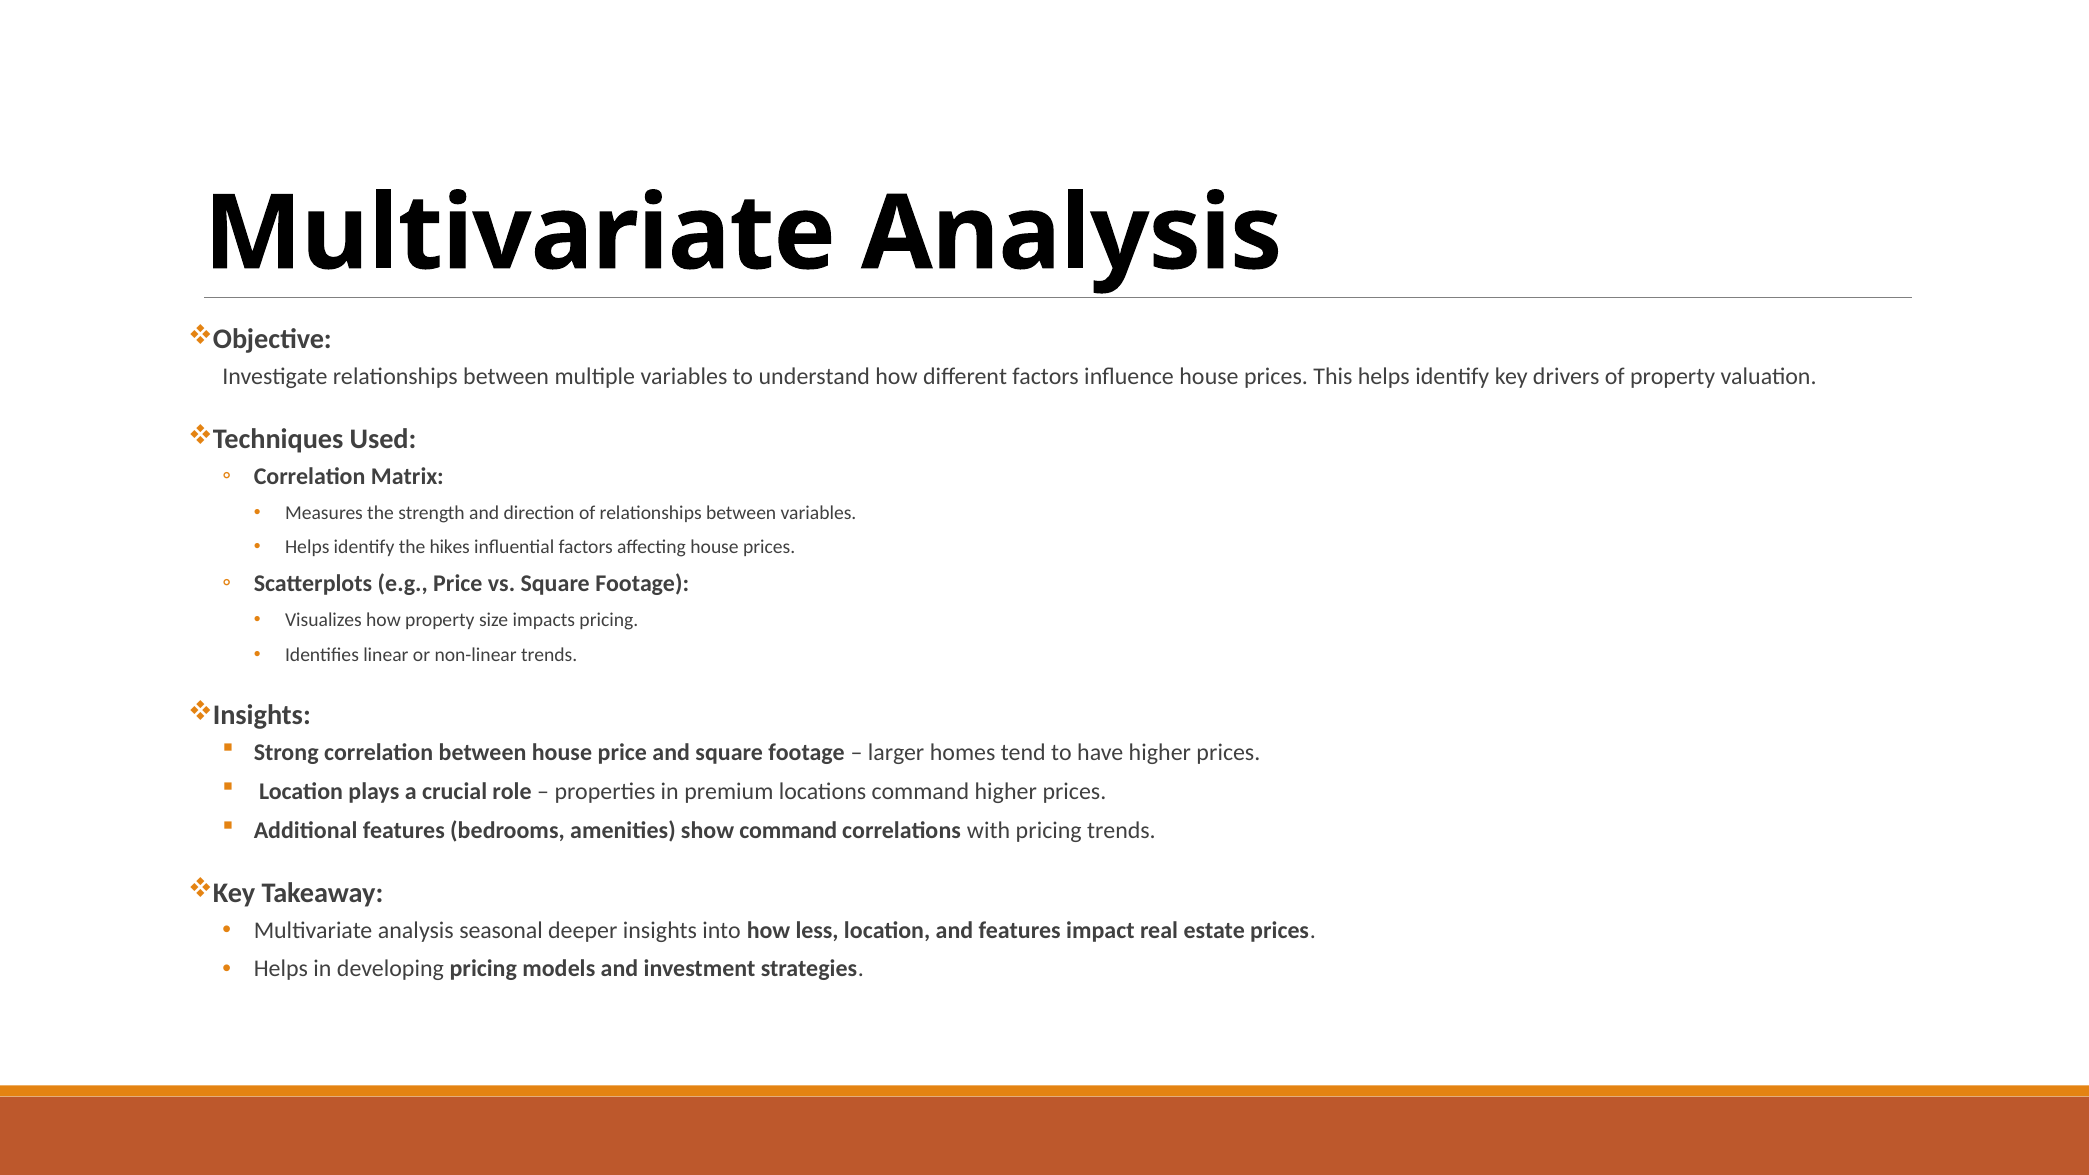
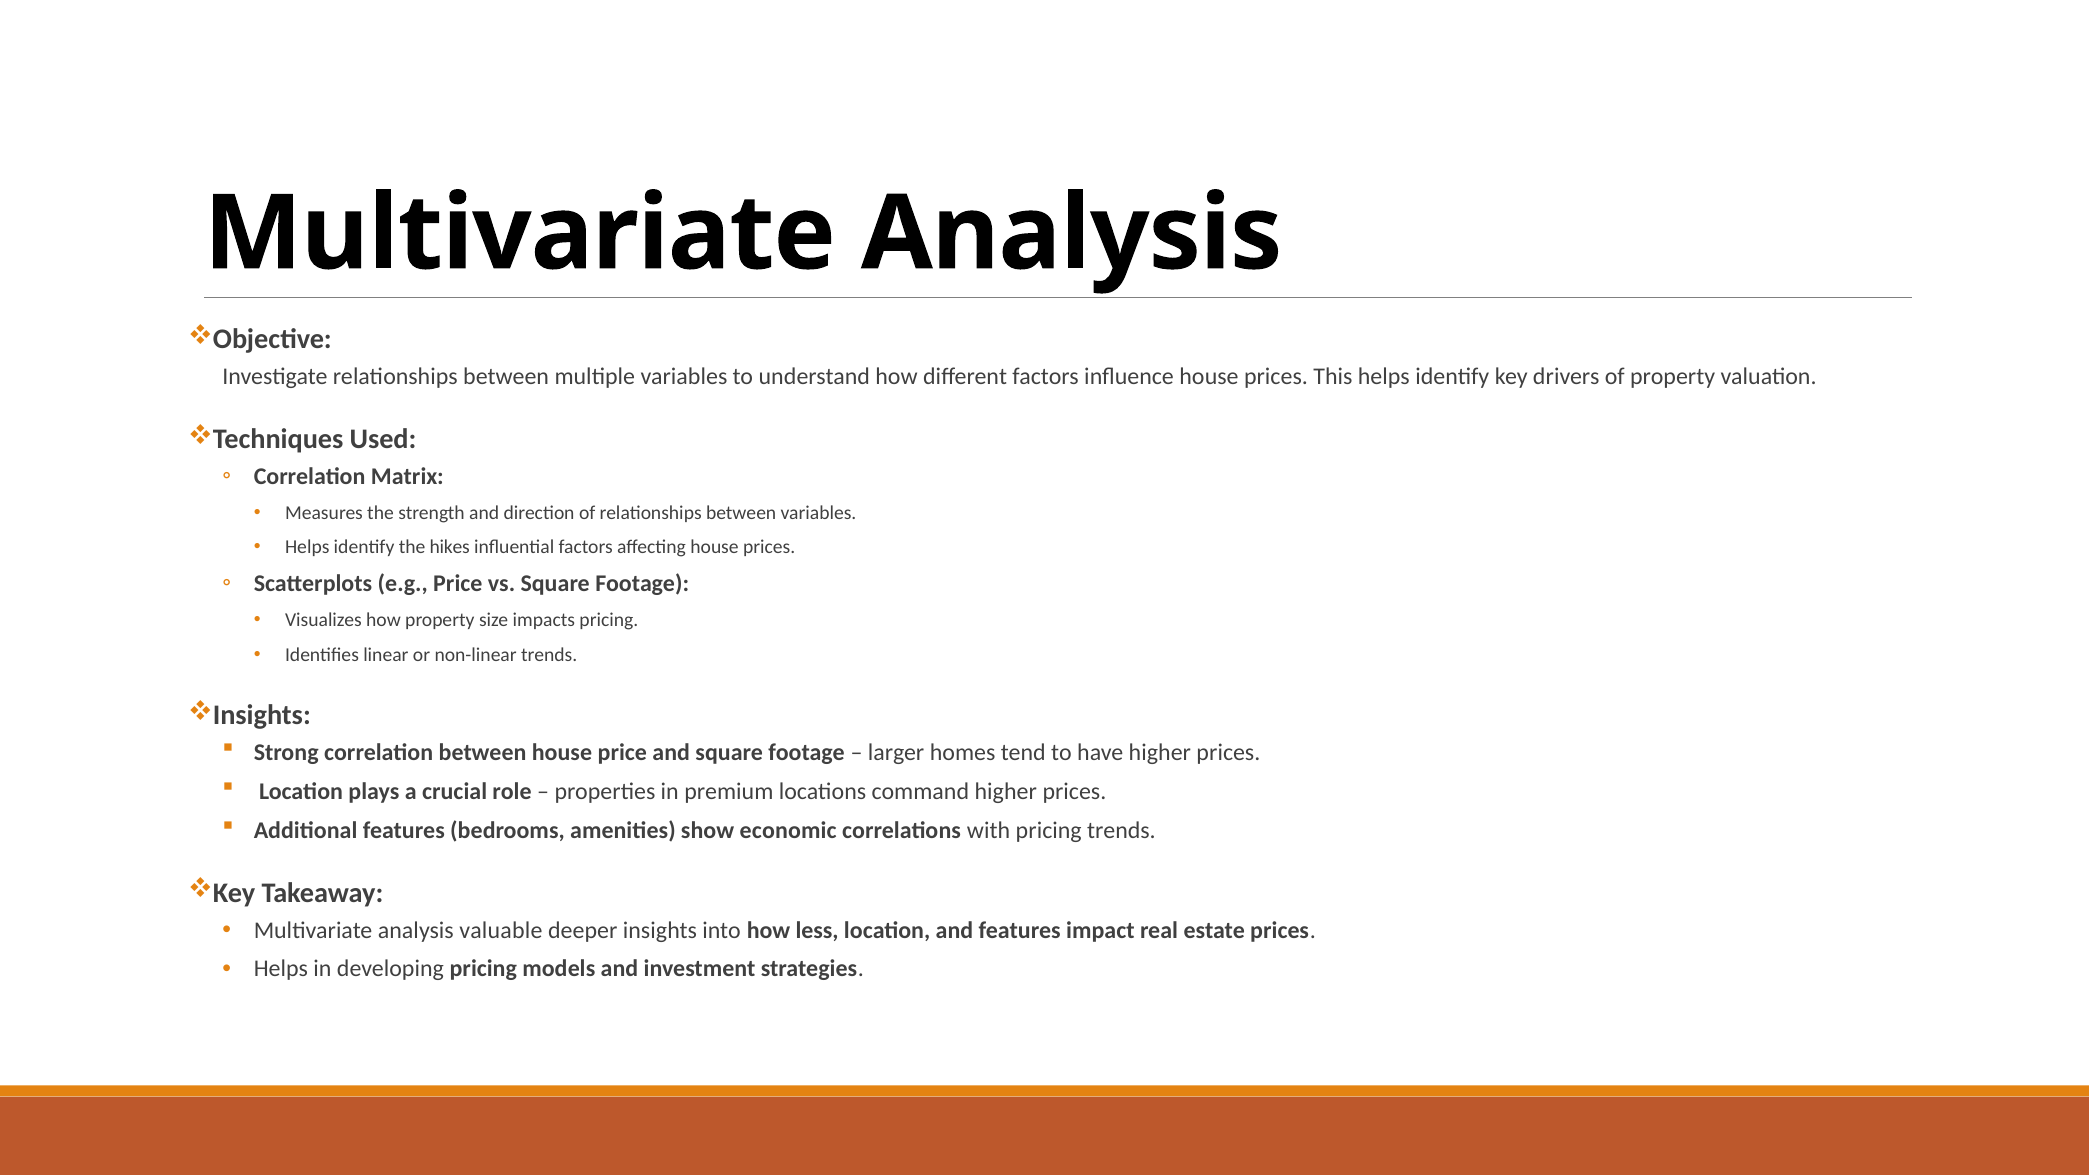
show command: command -> economic
seasonal: seasonal -> valuable
